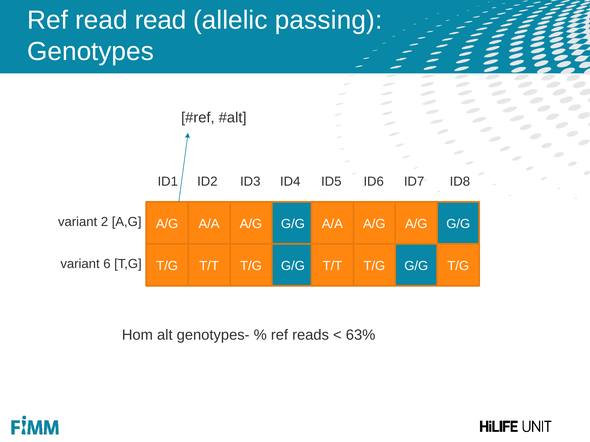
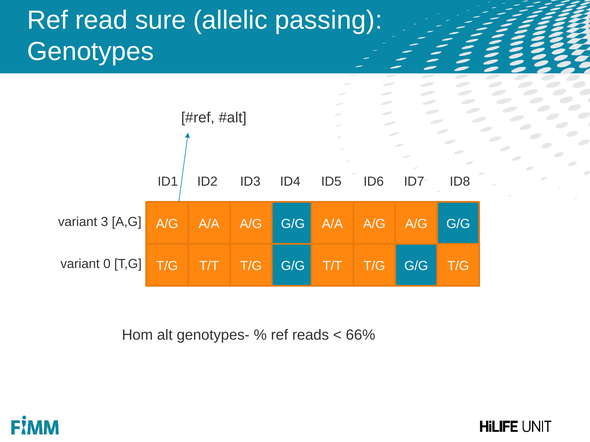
read read: read -> sure
2: 2 -> 3
6: 6 -> 0
63%: 63% -> 66%
